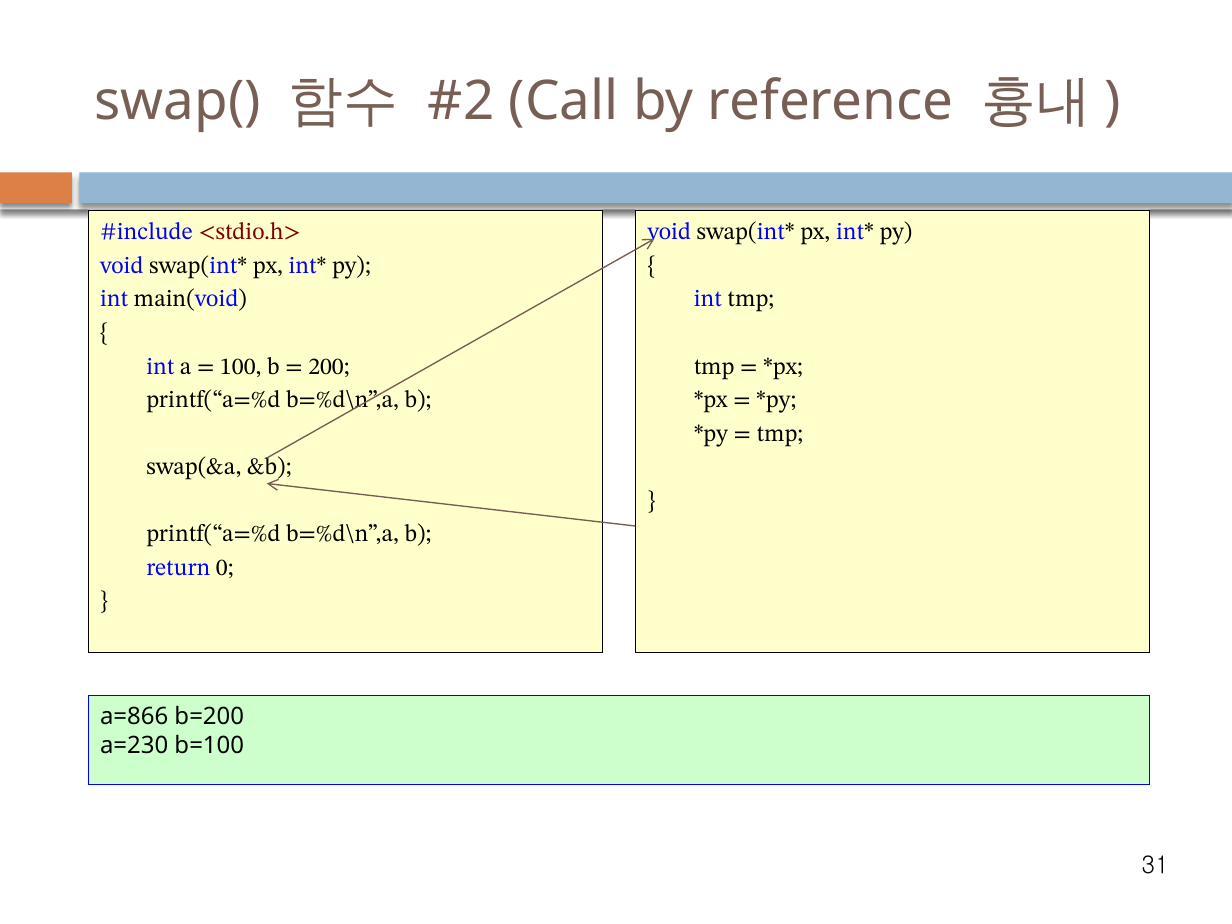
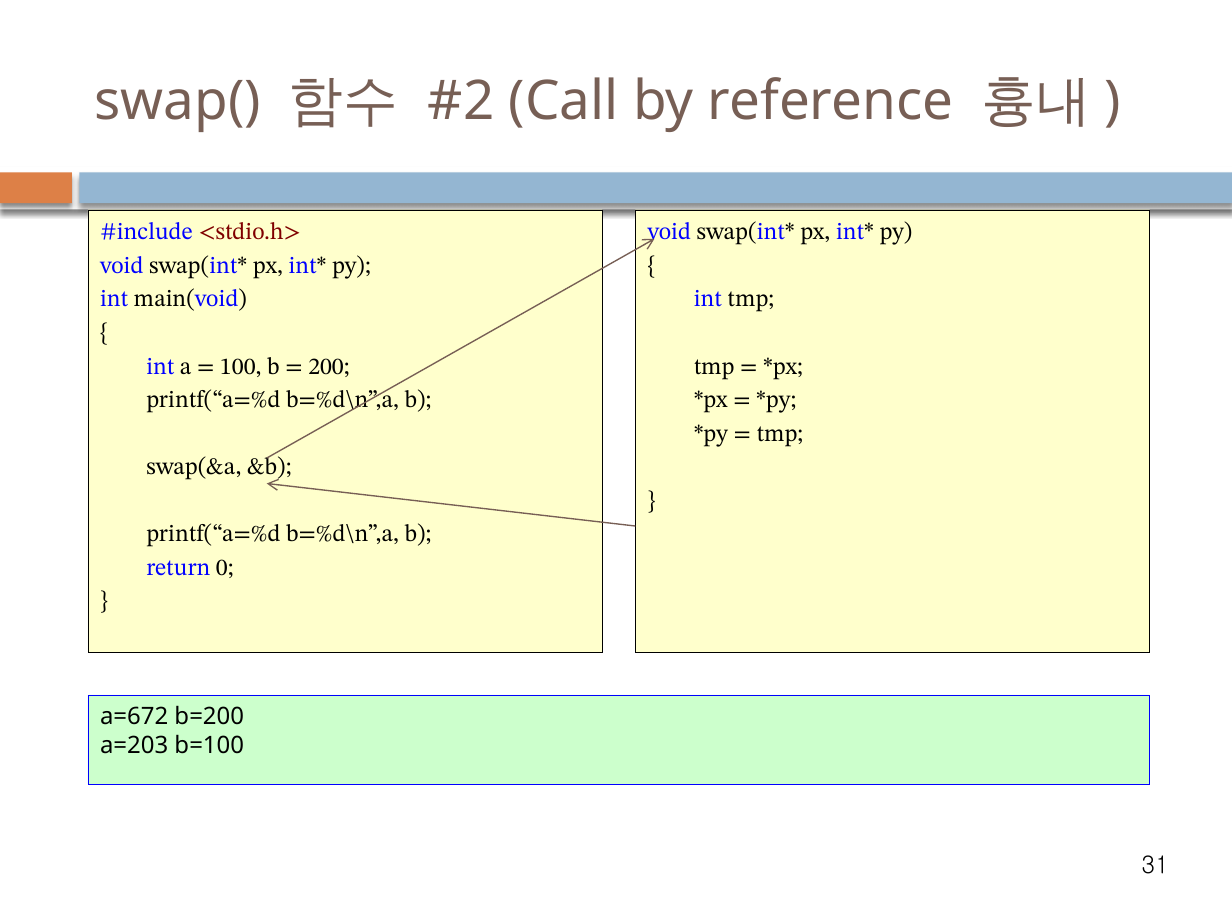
a=866: a=866 -> a=672
a=230: a=230 -> a=203
